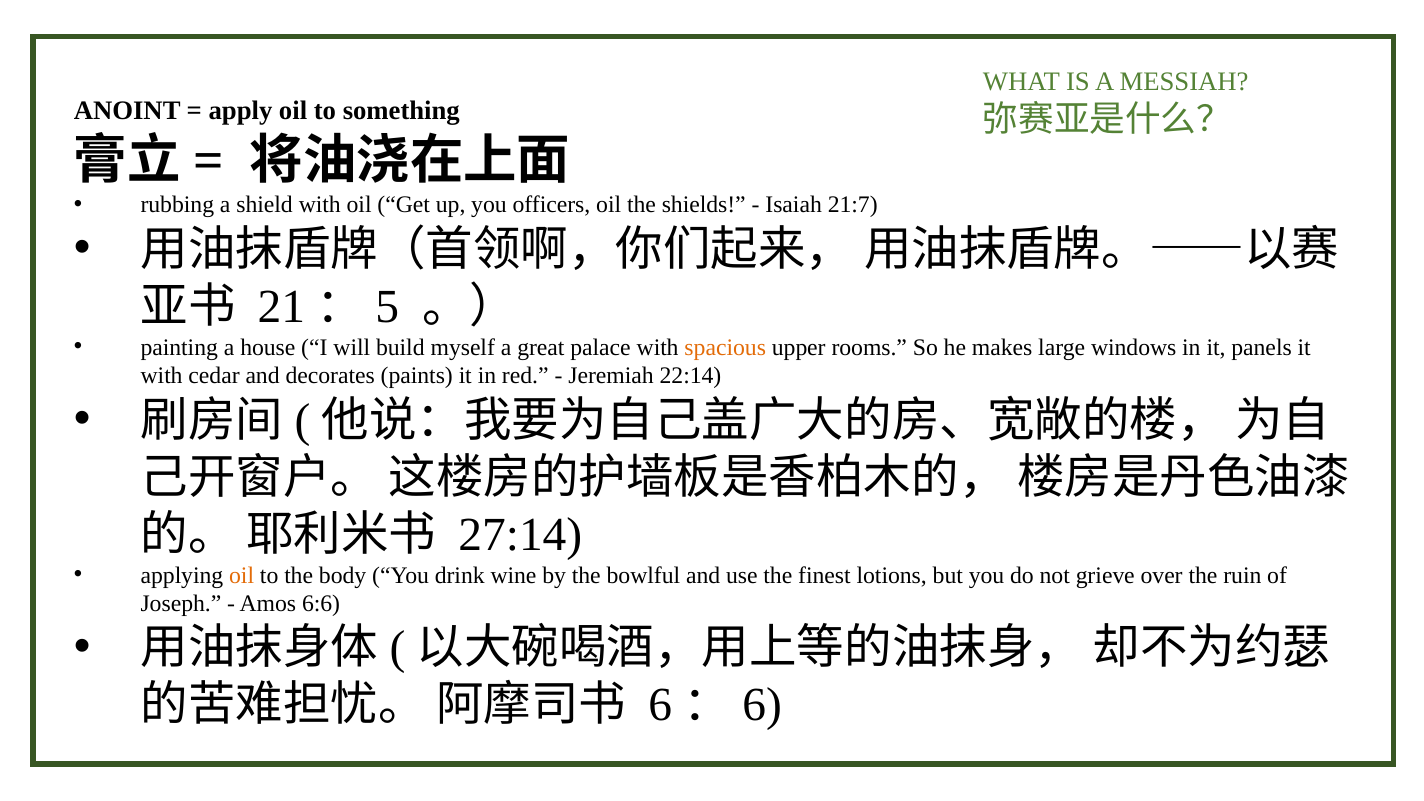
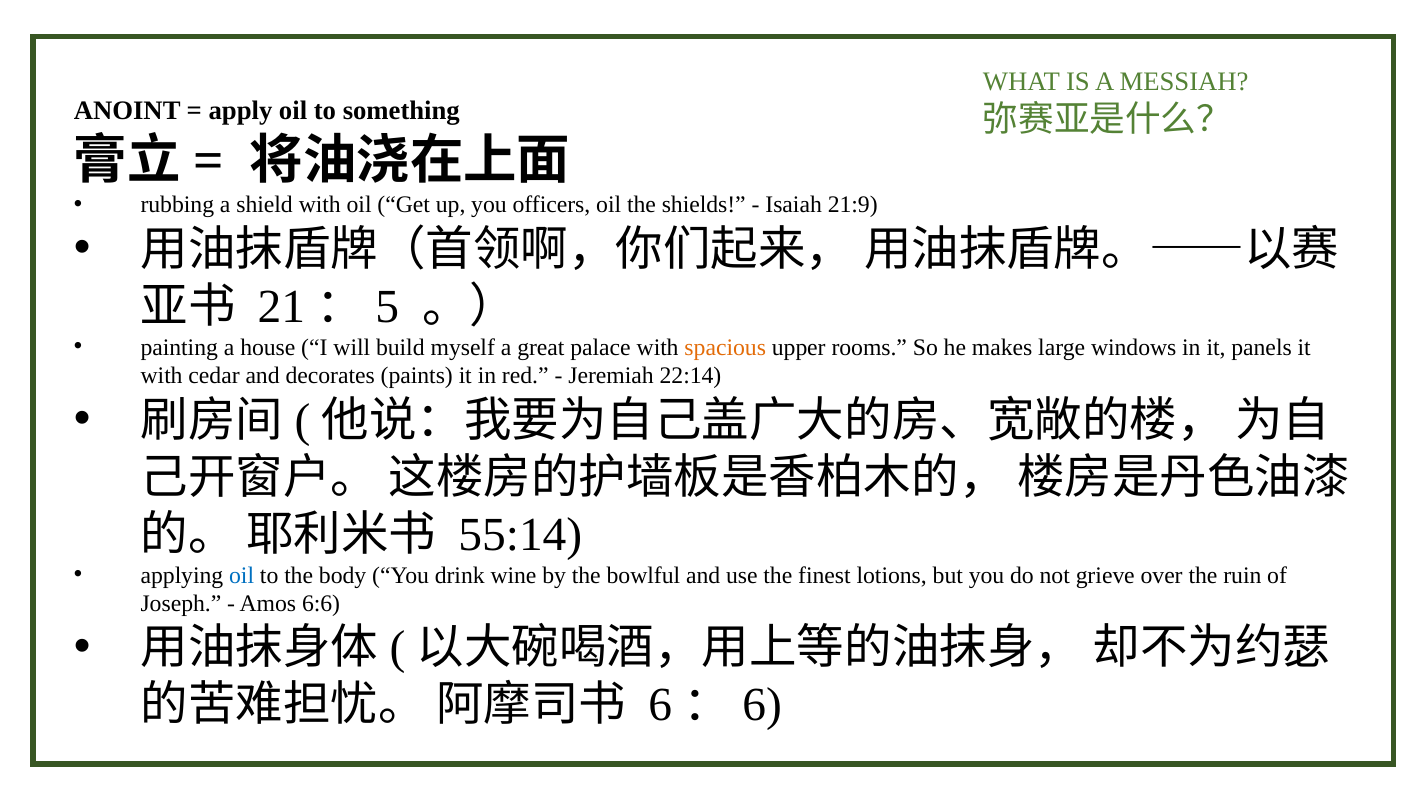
21:7: 21:7 -> 21:9
27:14: 27:14 -> 55:14
oil at (242, 575) colour: orange -> blue
